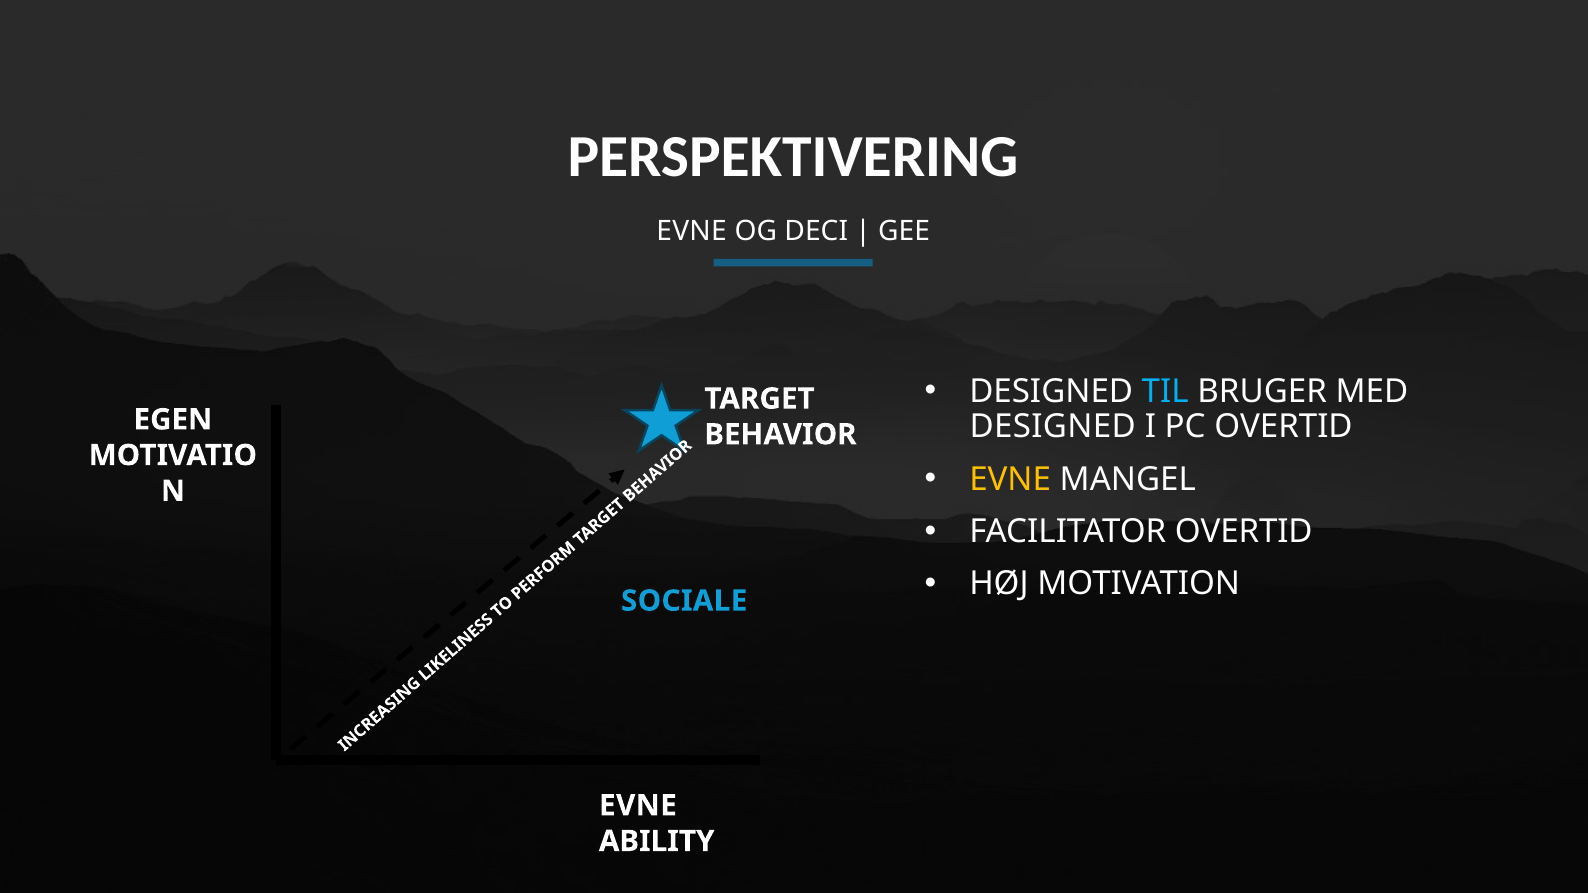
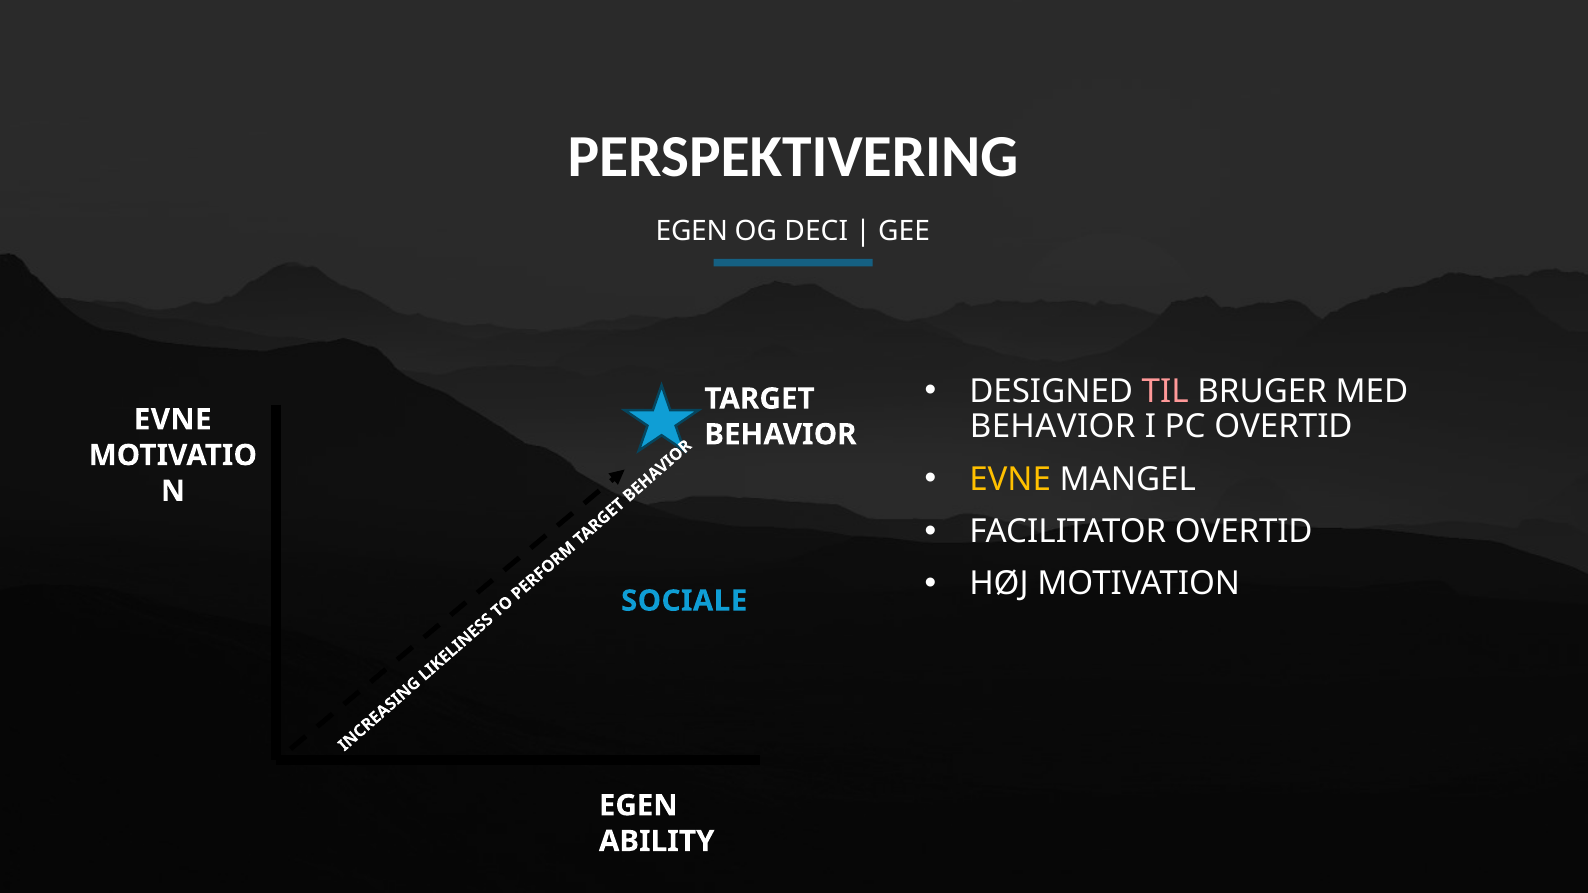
EVNE at (692, 231): EVNE -> EGEN
TIL colour: light blue -> pink
EGEN at (173, 420): EGEN -> EVNE
DESIGNED at (1053, 427): DESIGNED -> BEHAVIOR
EVNE at (638, 806): EVNE -> EGEN
